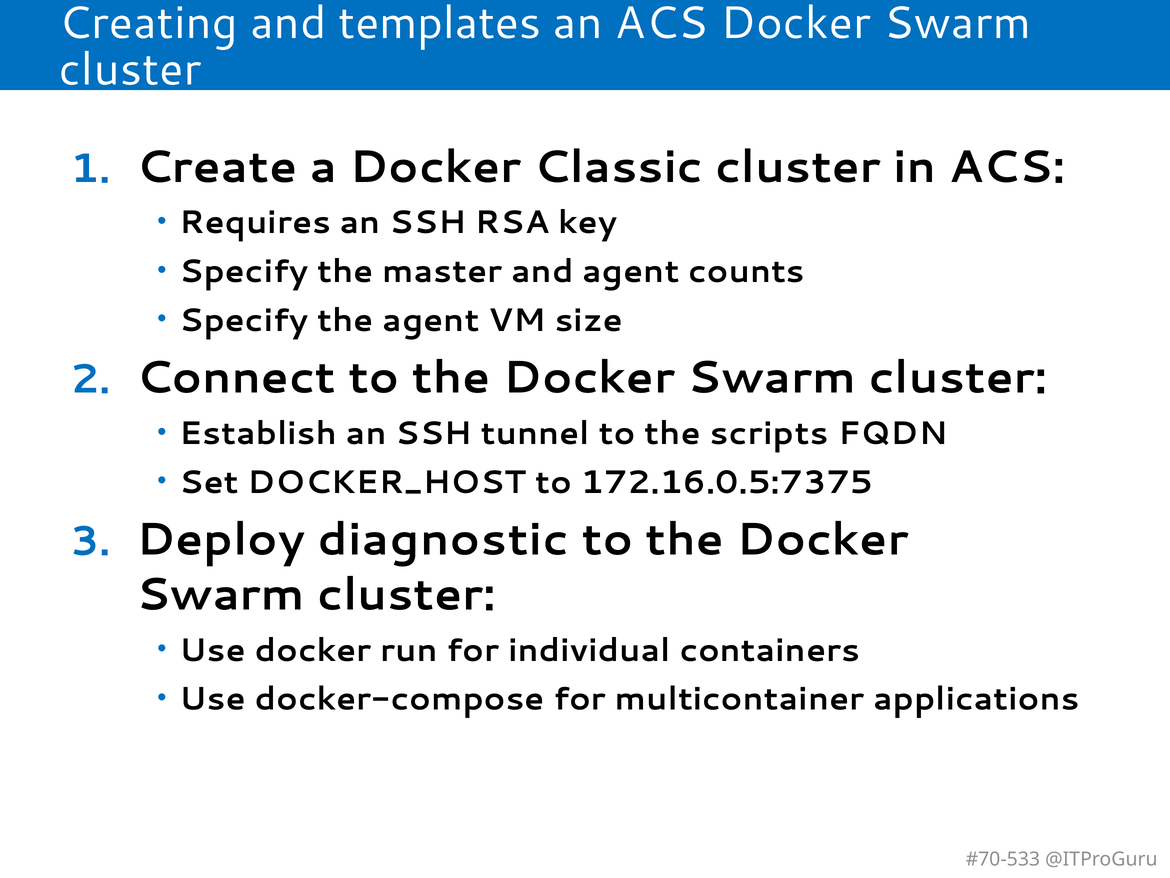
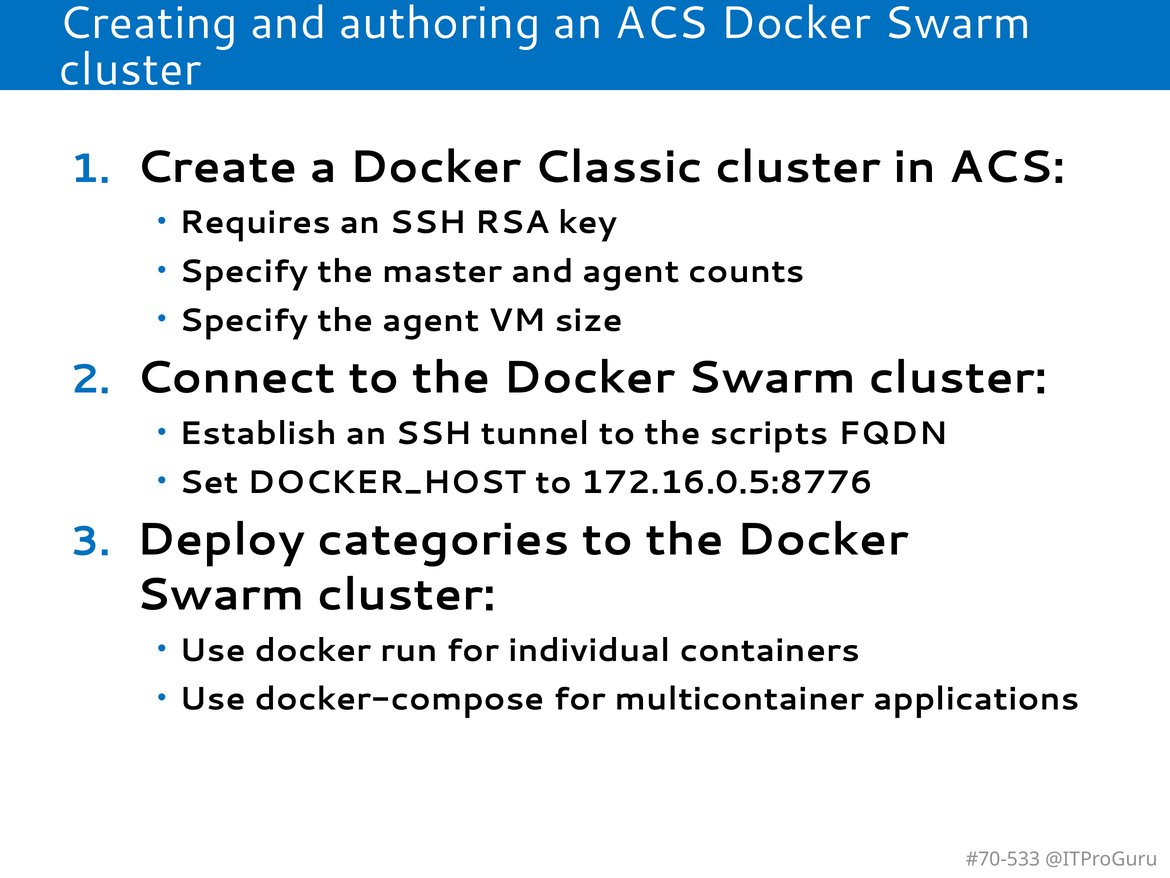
templates: templates -> authoring
172.16.0.5:7375: 172.16.0.5:7375 -> 172.16.0.5:8776
diagnostic: diagnostic -> categories
